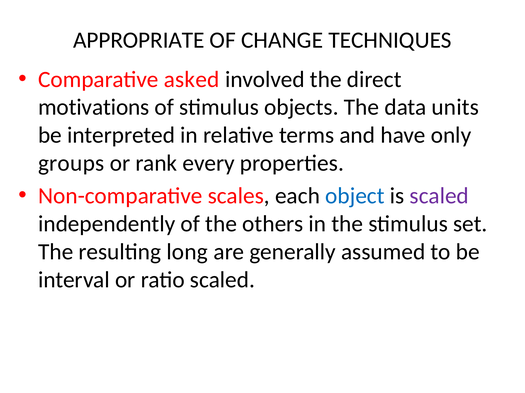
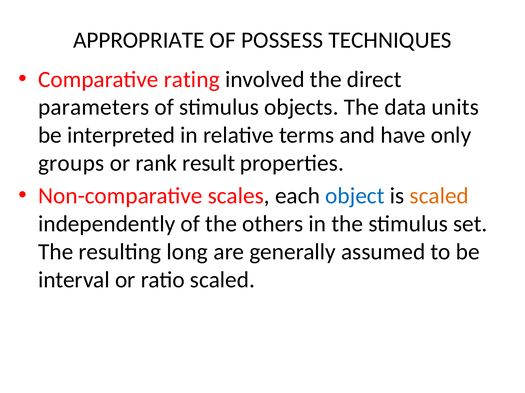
CHANGE: CHANGE -> POSSESS
asked: asked -> rating
motivations: motivations -> parameters
every: every -> result
scaled at (439, 196) colour: purple -> orange
